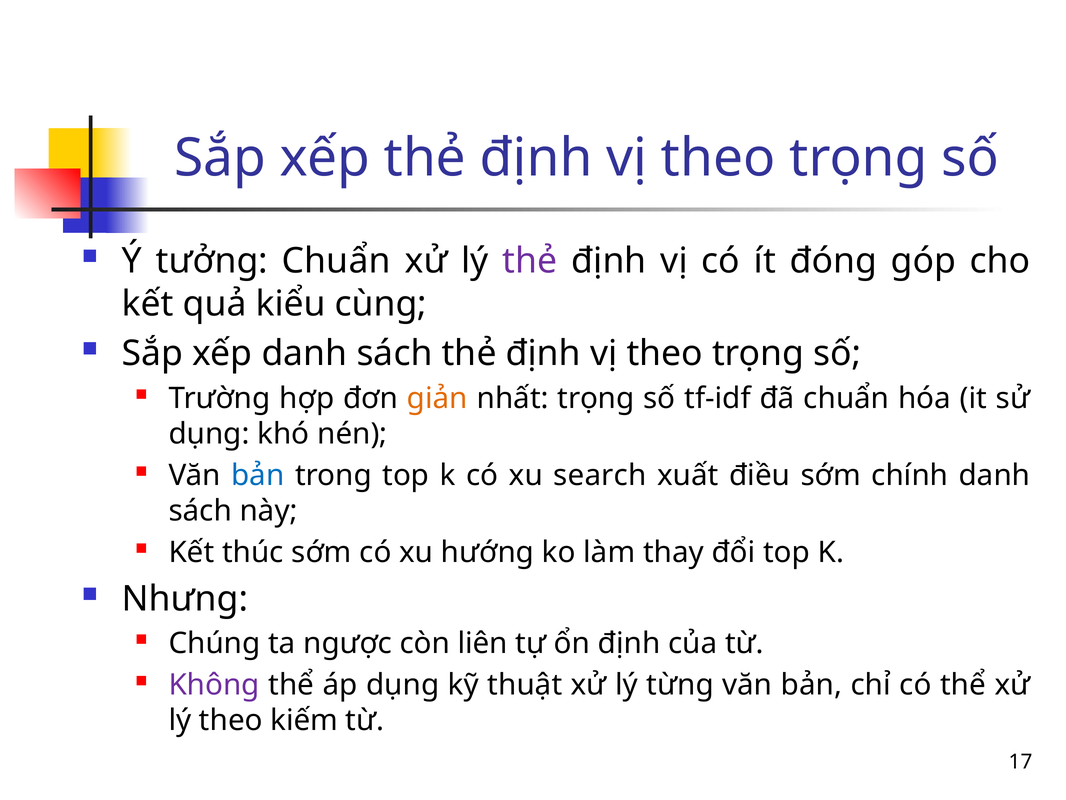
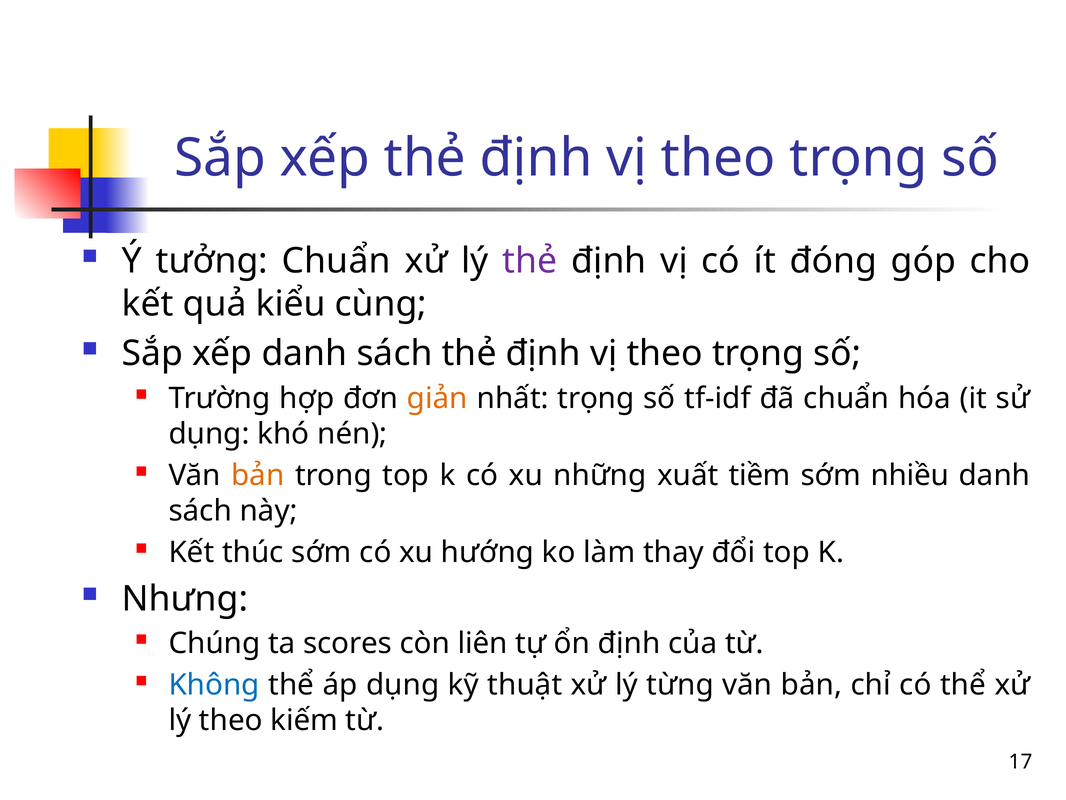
bản at (258, 475) colour: blue -> orange
search: search -> những
điều: điều -> tiềm
chính: chính -> nhiều
ngược: ngược -> scores
Không colour: purple -> blue
